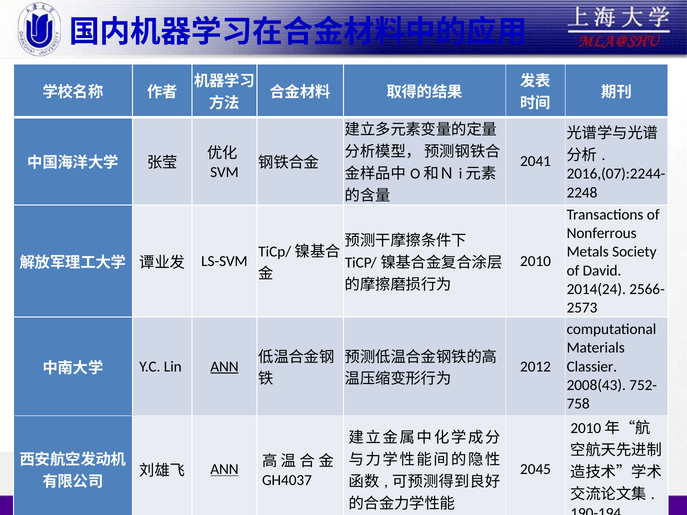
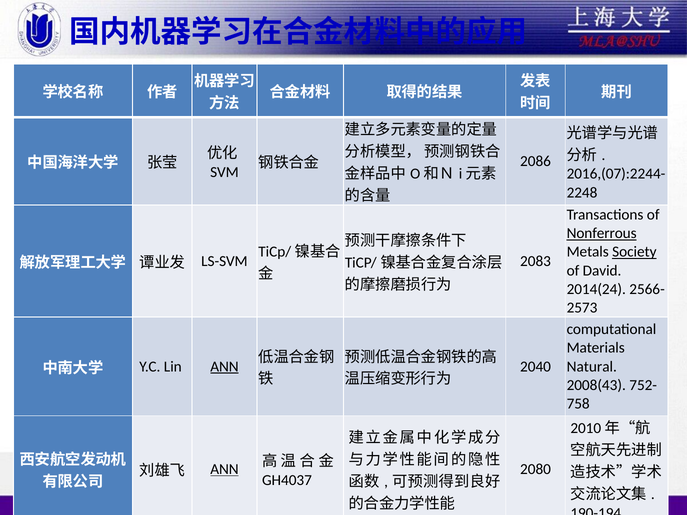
2041: 2041 -> 2086
Nonferrous underline: none -> present
Society underline: none -> present
2010: 2010 -> 2083
2012: 2012 -> 2040
Classier: Classier -> Natural
2045: 2045 -> 2080
